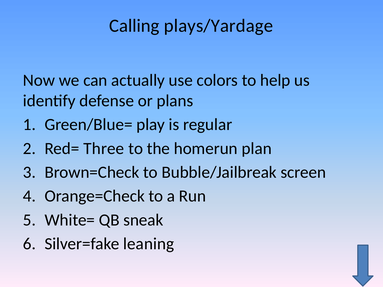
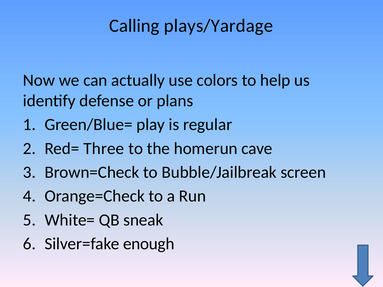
plan: plan -> cave
leaning: leaning -> enough
